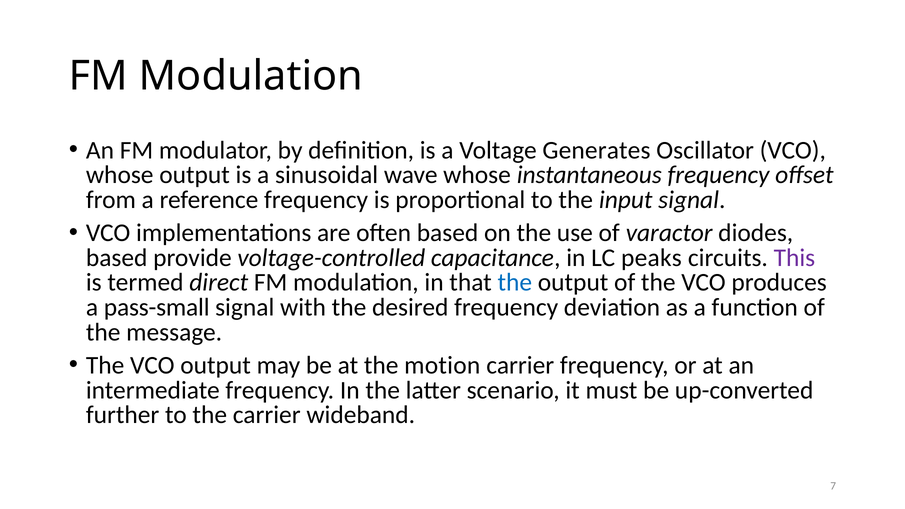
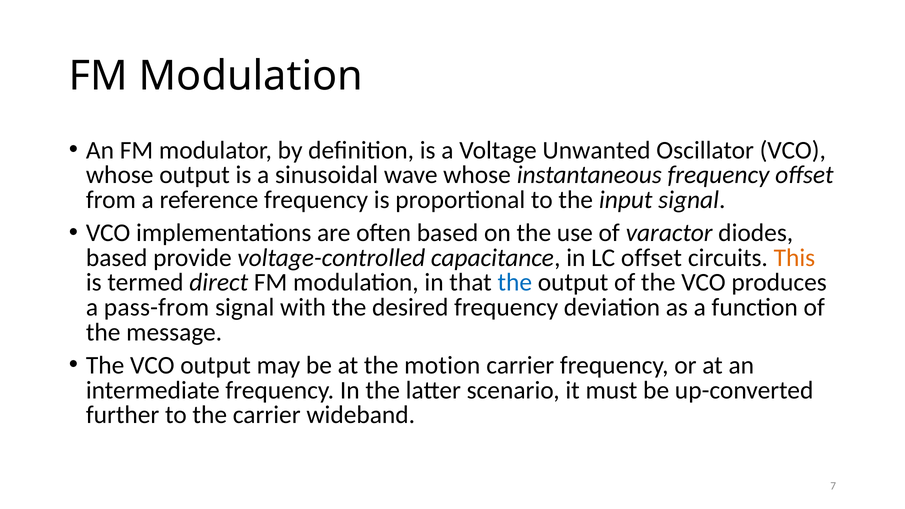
Generates: Generates -> Unwanted
LC peaks: peaks -> offset
This colour: purple -> orange
pass-small: pass-small -> pass-from
